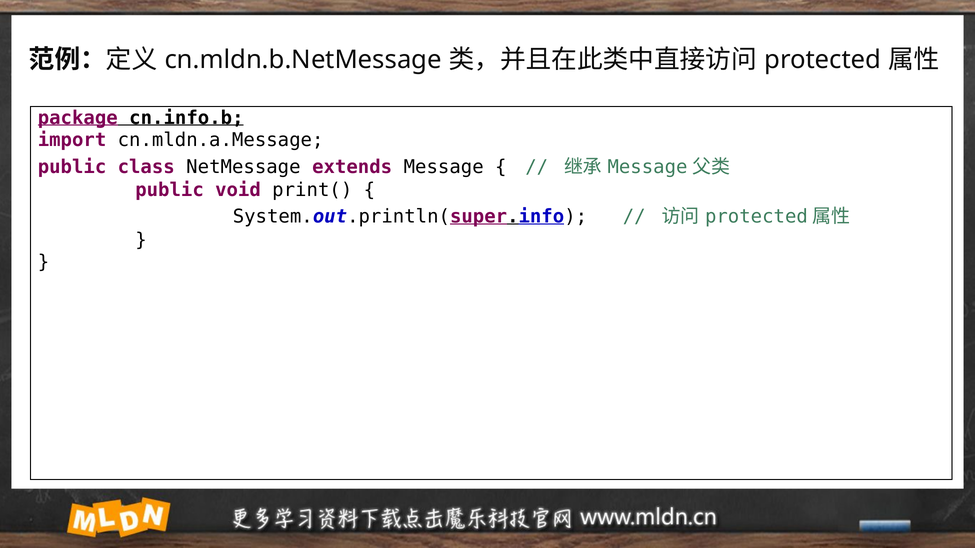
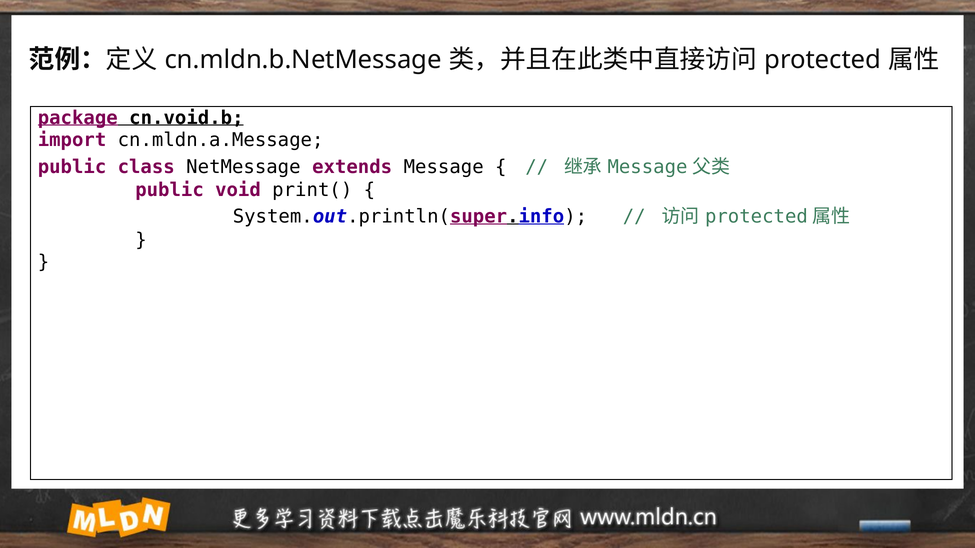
cn.info.b: cn.info.b -> cn.void.b
